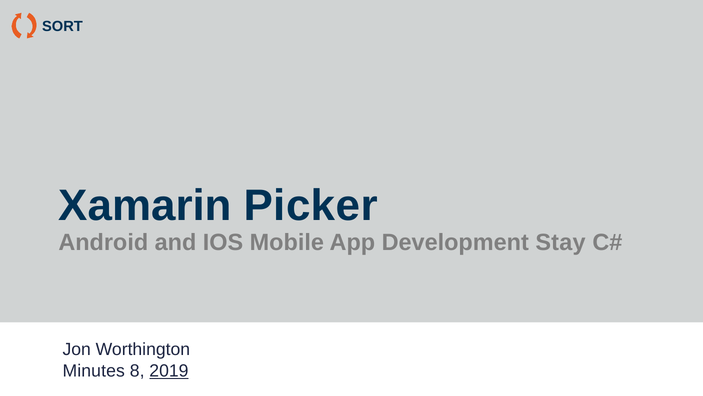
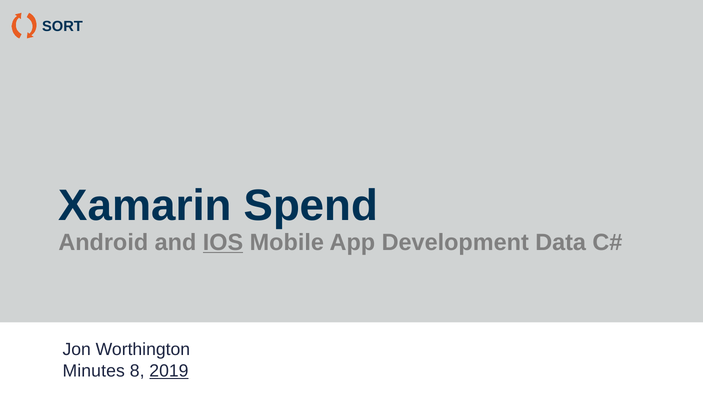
Picker: Picker -> Spend
IOS underline: none -> present
Stay: Stay -> Data
